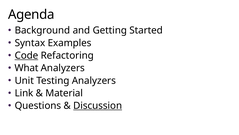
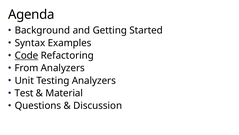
What: What -> From
Link: Link -> Test
Discussion underline: present -> none
